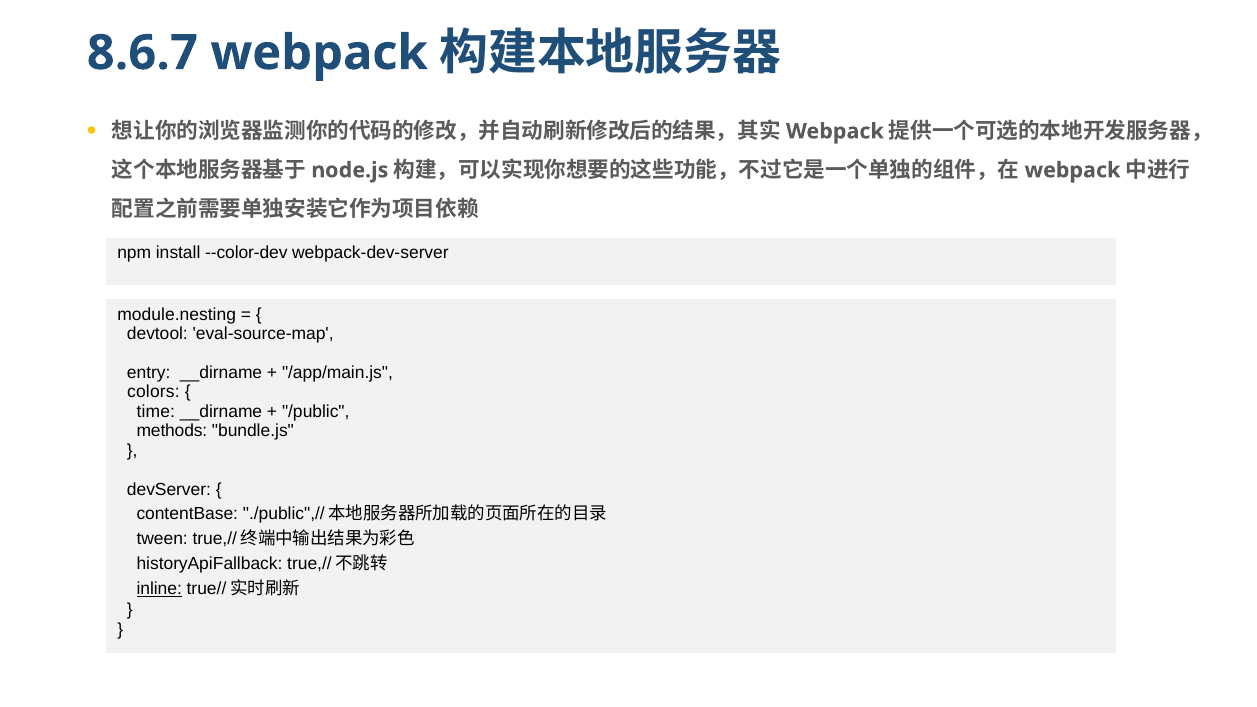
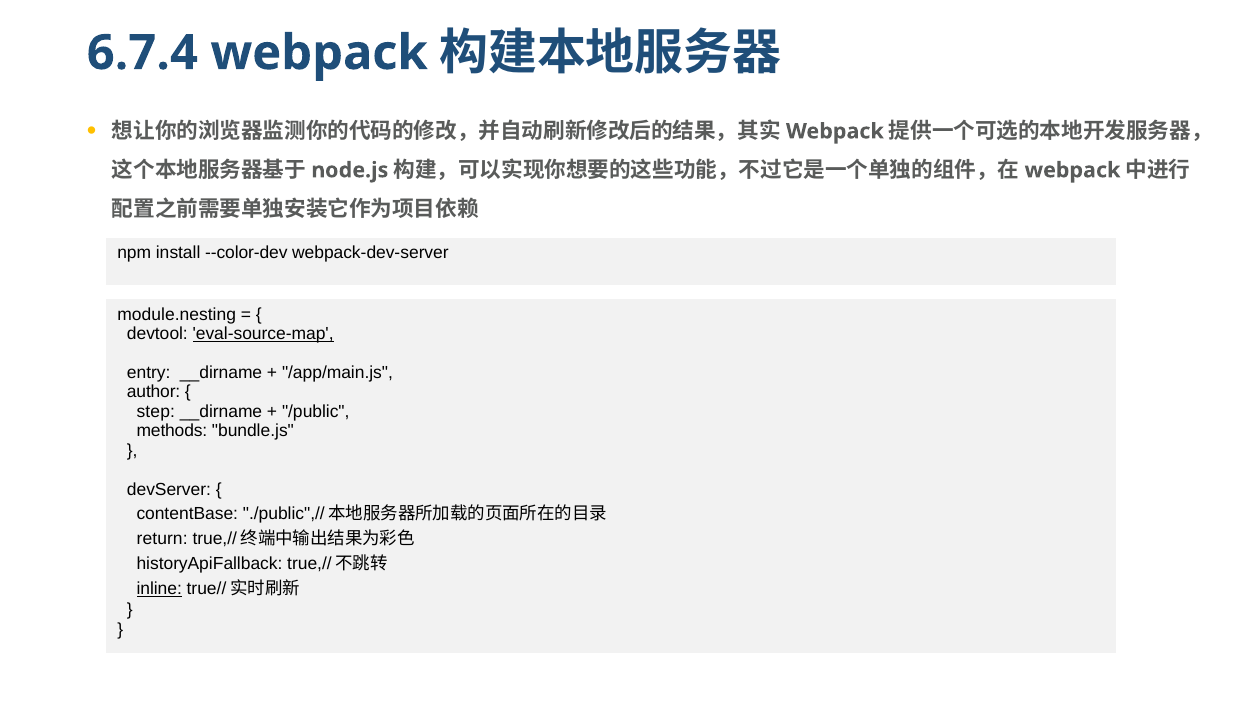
8.6.7: 8.6.7 -> 6.7.4
eval-source-map underline: none -> present
colors: colors -> author
time: time -> step
tween: tween -> return
